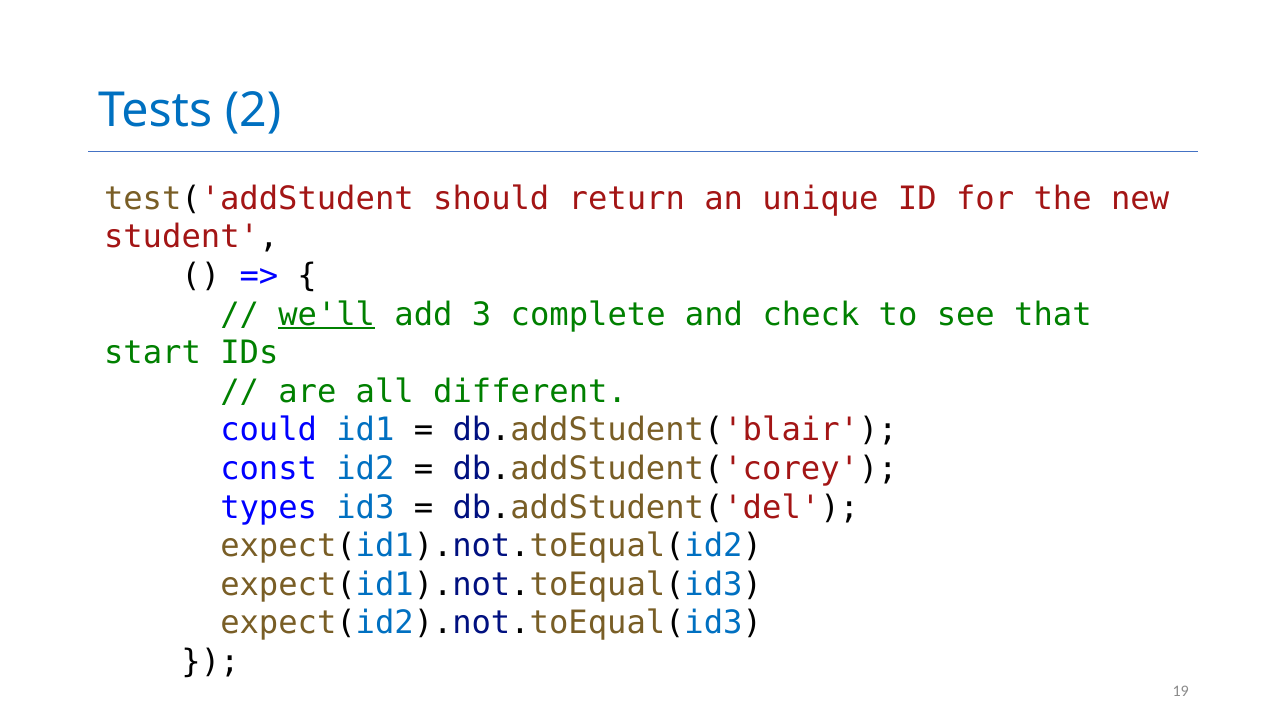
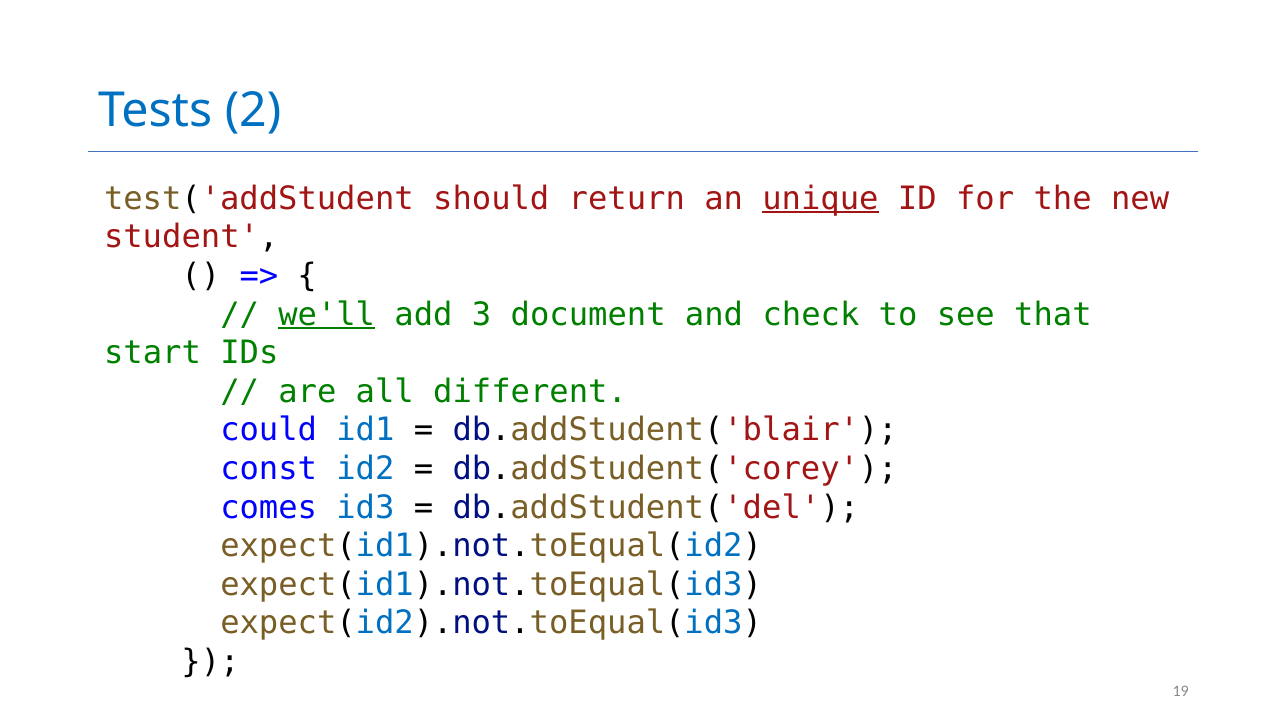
unique underline: none -> present
complete: complete -> document
types: types -> comes
